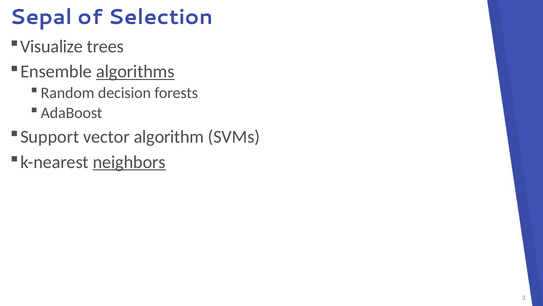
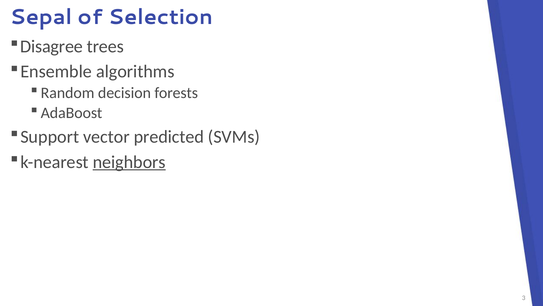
Visualize: Visualize -> Disagree
algorithms underline: present -> none
algorithm: algorithm -> predicted
